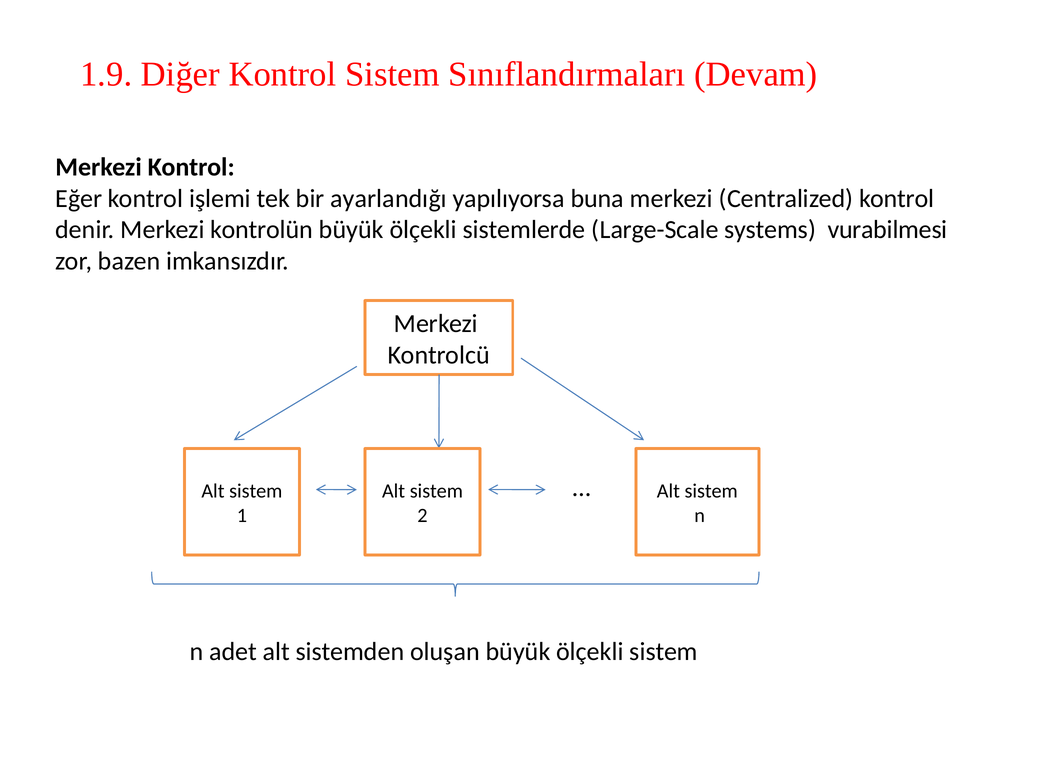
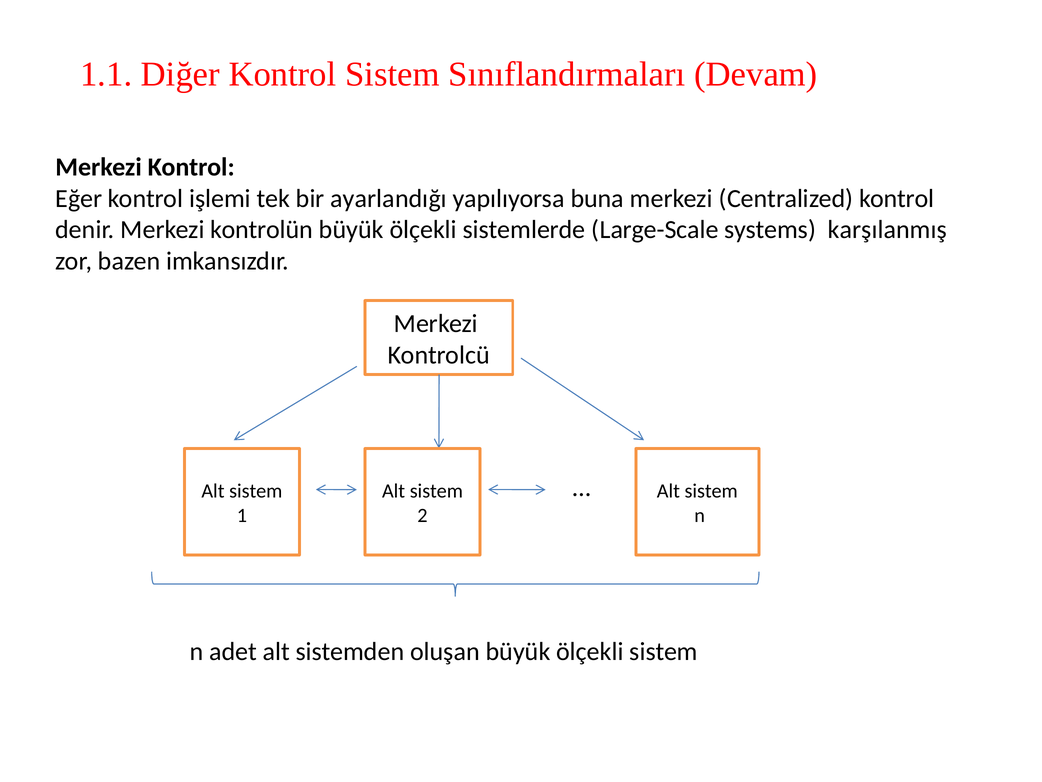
1.9: 1.9 -> 1.1
vurabilmesi: vurabilmesi -> karşılanmış
